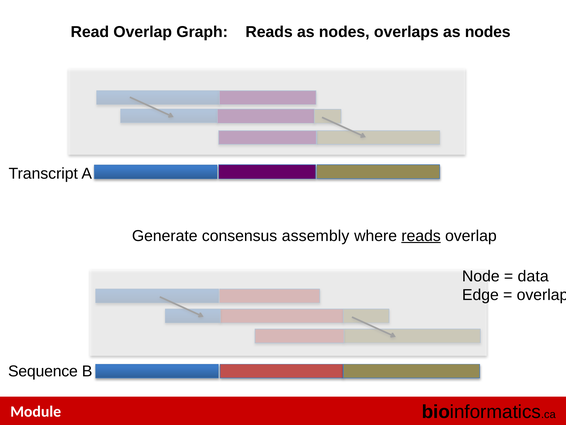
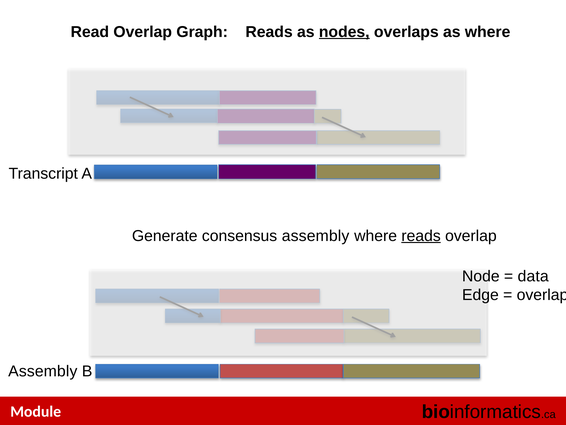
nodes at (344, 32) underline: none -> present
overlaps as nodes: nodes -> where
Sequence at (43, 371): Sequence -> Assembly
